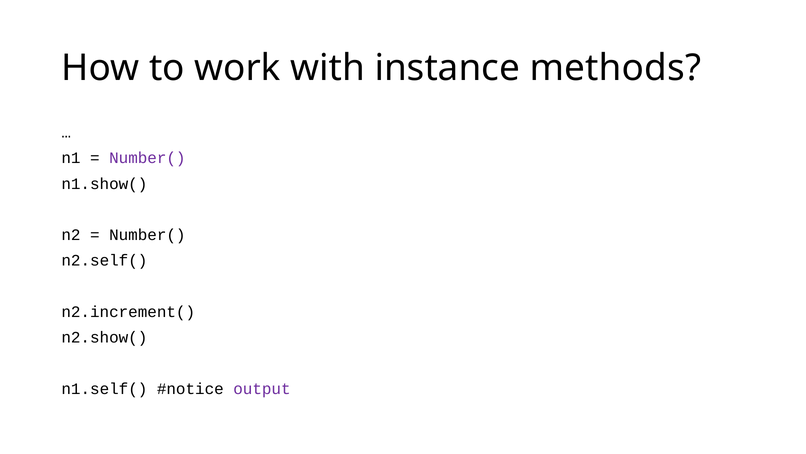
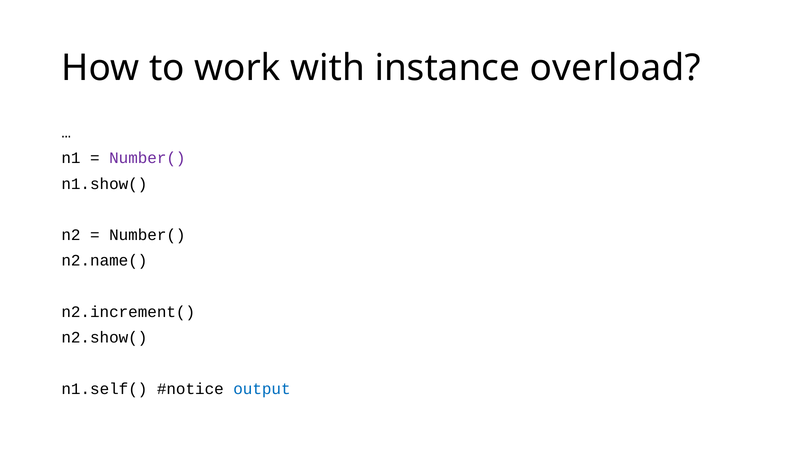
methods: methods -> overload
n2.self(: n2.self( -> n2.name(
output colour: purple -> blue
